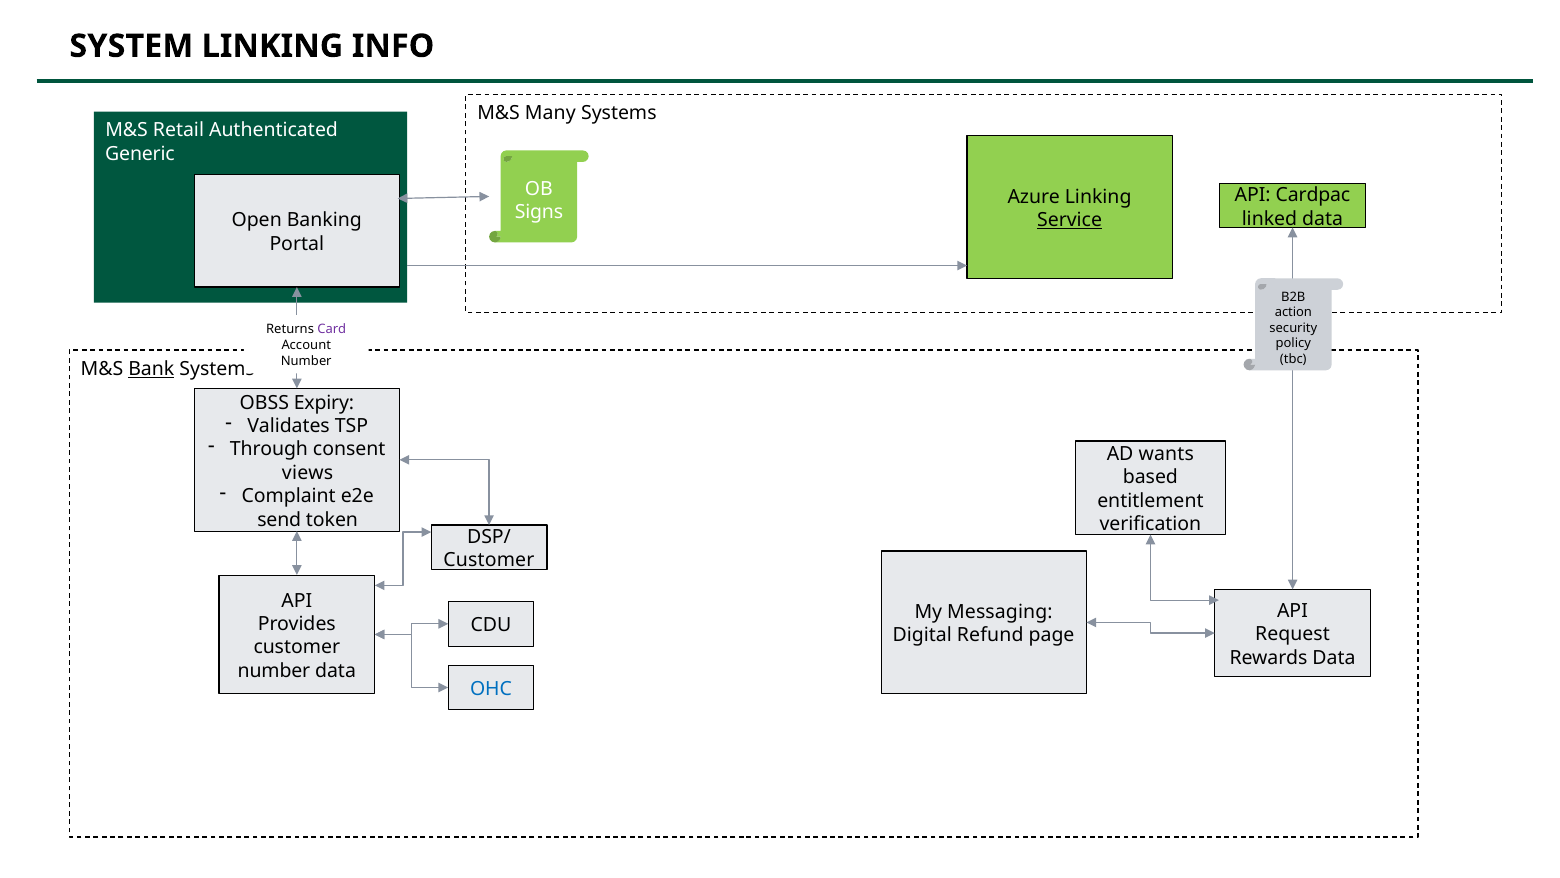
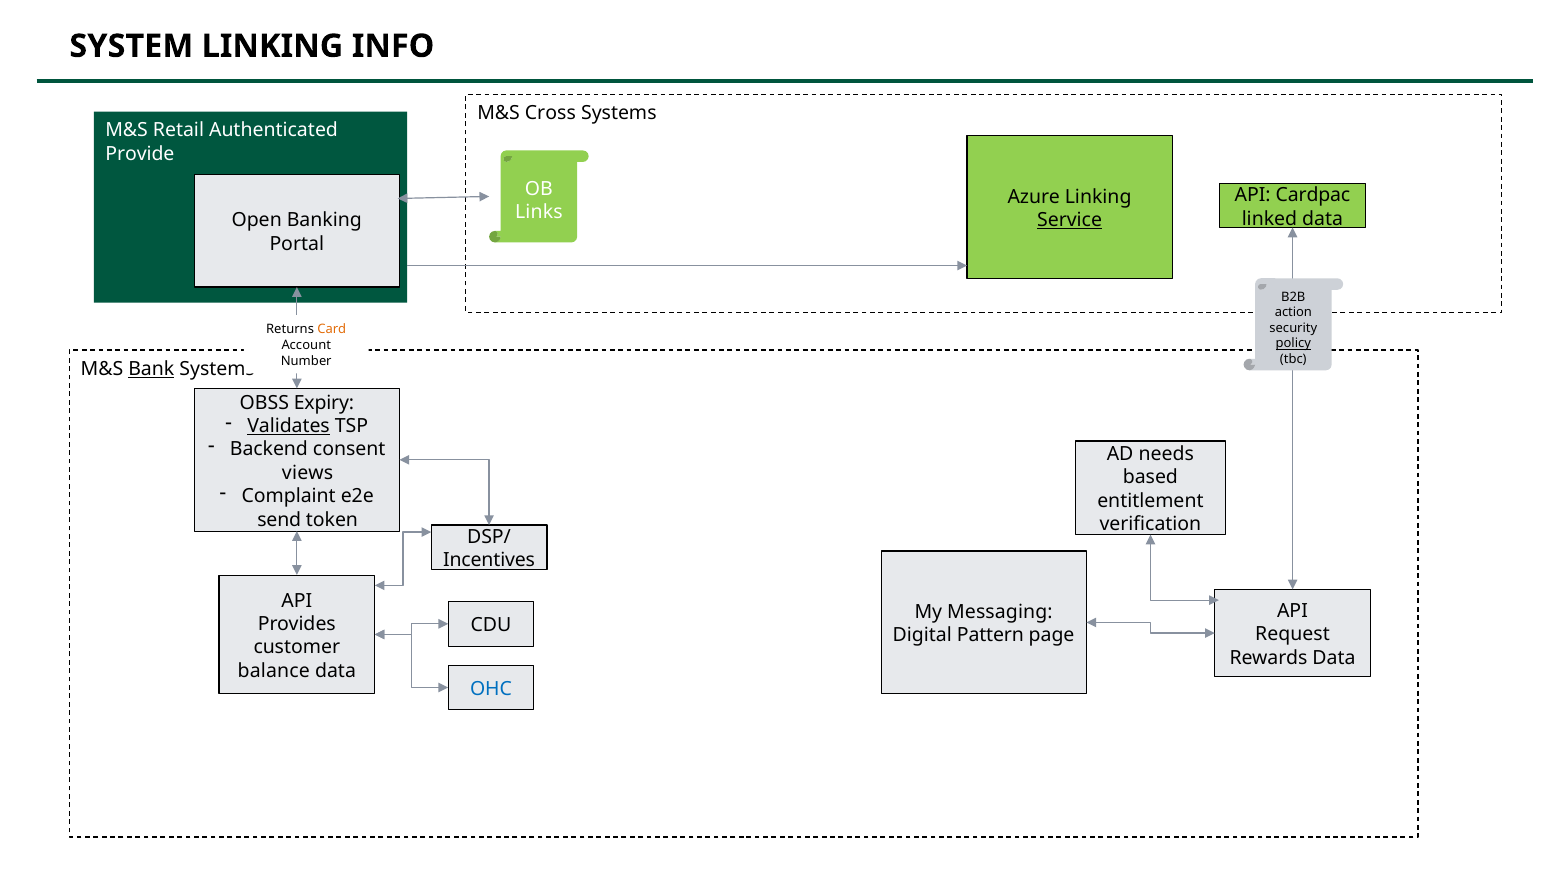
Many: Many -> Cross
Generic: Generic -> Provide
Signs: Signs -> Links
Card colour: purple -> orange
policy underline: none -> present
Validates underline: none -> present
Through: Through -> Backend
wants: wants -> needs
Customer at (489, 560): Customer -> Incentives
Refund: Refund -> Pattern
number at (274, 671): number -> balance
